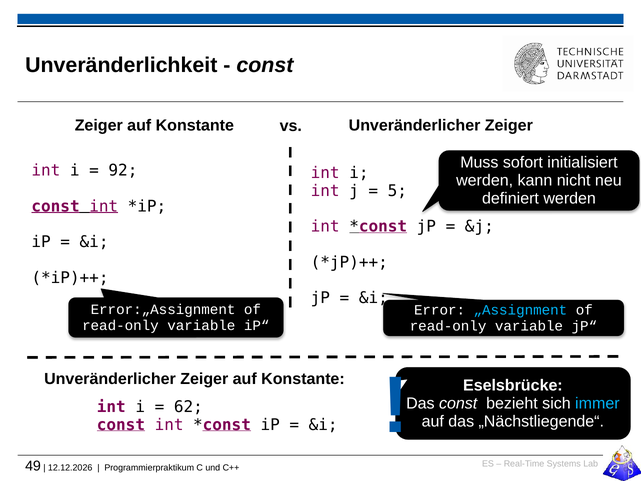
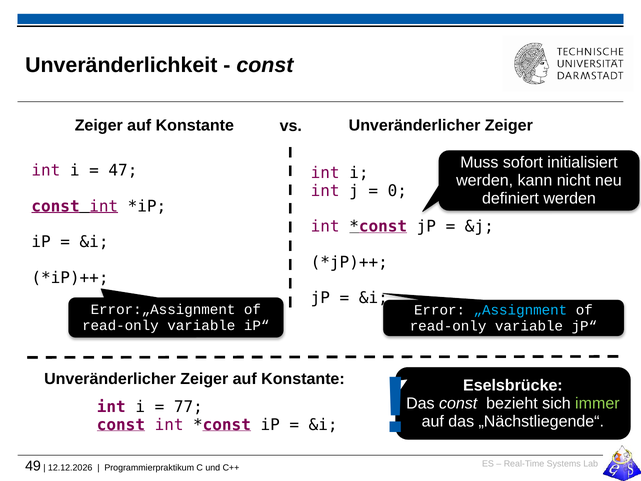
92: 92 -> 47
5: 5 -> 0
immer colour: light blue -> light green
62: 62 -> 77
